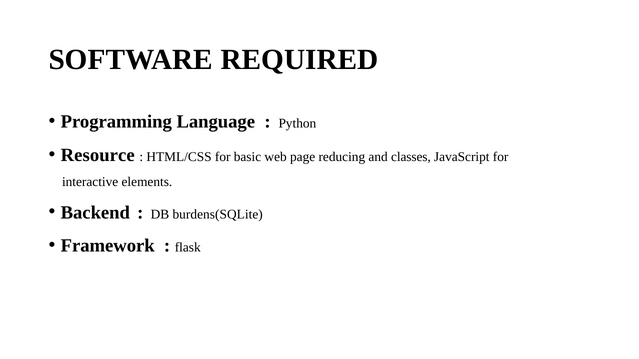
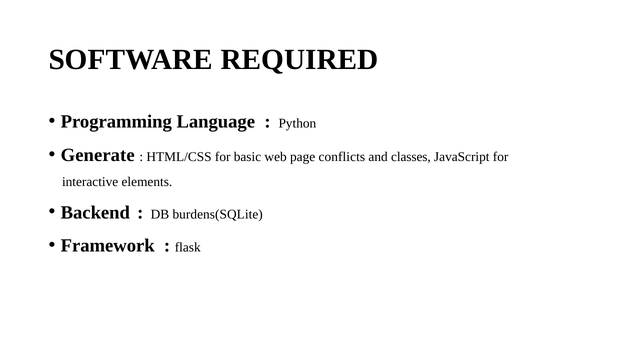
Resource: Resource -> Generate
reducing: reducing -> conflicts
